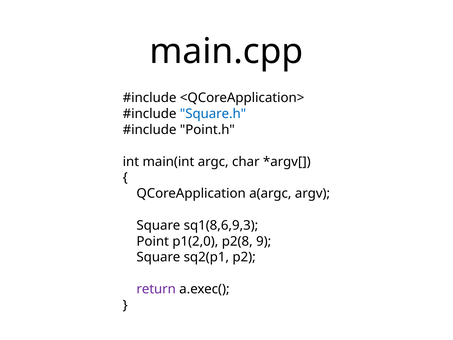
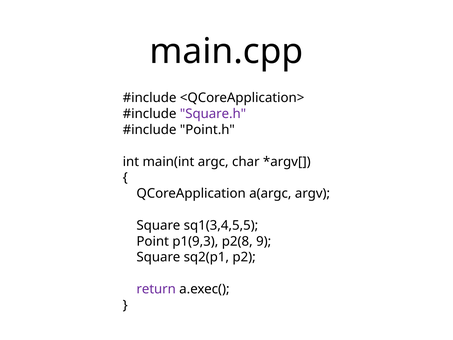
Square.h colour: blue -> purple
sq1(8,6,9,3: sq1(8,6,9,3 -> sq1(3,4,5,5
p1(2,0: p1(2,0 -> p1(9,3
